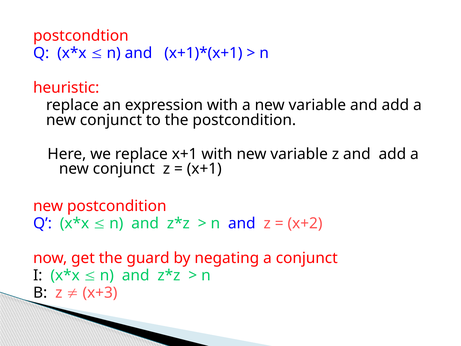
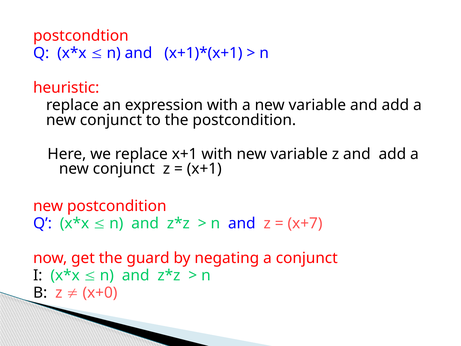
x+2: x+2 -> x+7
x+3: x+3 -> x+0
